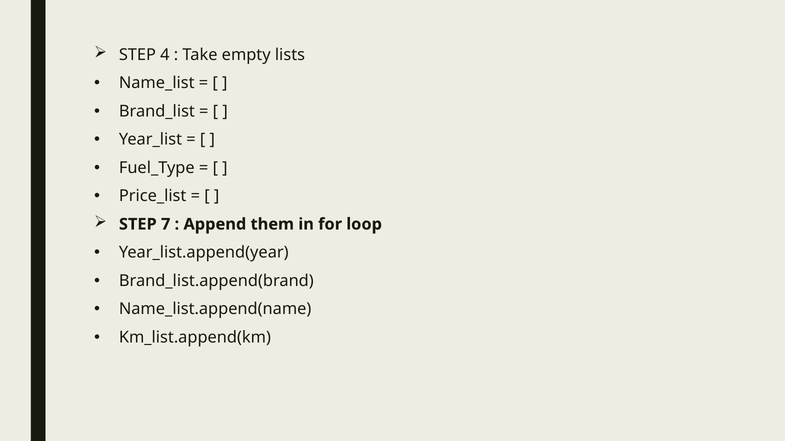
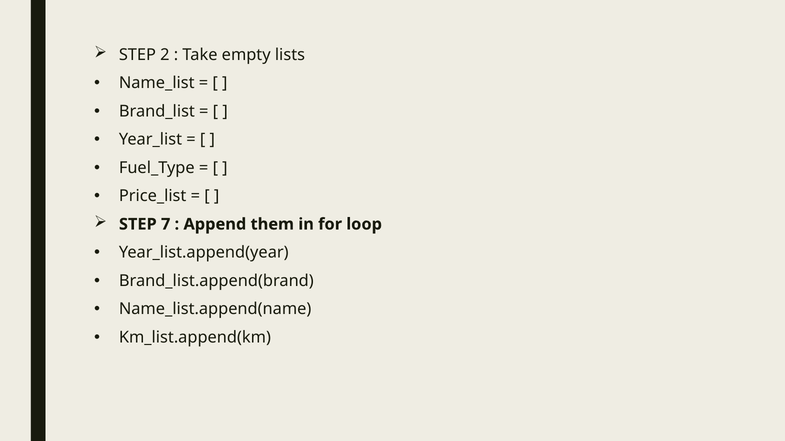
4: 4 -> 2
